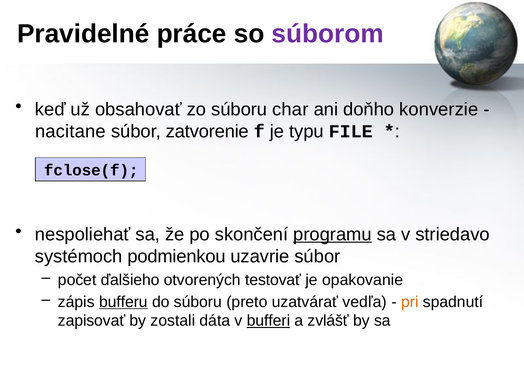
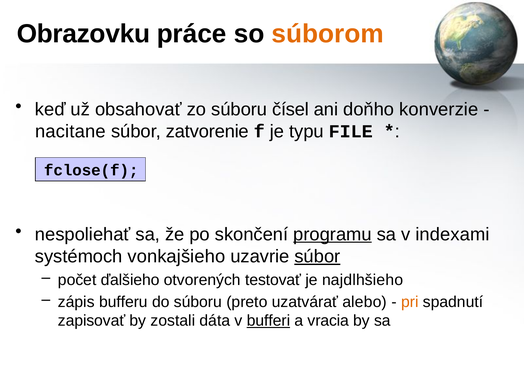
Pravidelné: Pravidelné -> Obrazovku
súborom colour: purple -> orange
char: char -> čísel
striedavo: striedavo -> indexami
podmienkou: podmienkou -> vonkajšieho
súbor at (317, 256) underline: none -> present
opakovanie: opakovanie -> najdlhšieho
bufferu underline: present -> none
vedľa: vedľa -> alebo
zvlášť: zvlášť -> vracia
